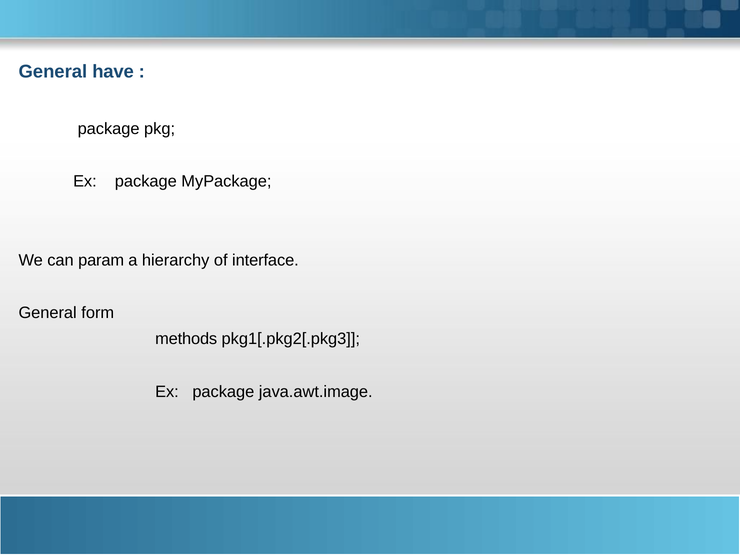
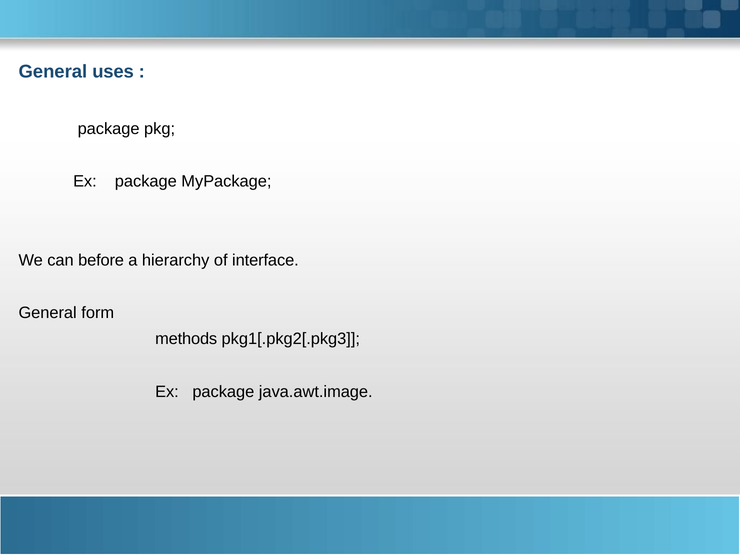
have: have -> uses
param: param -> before
